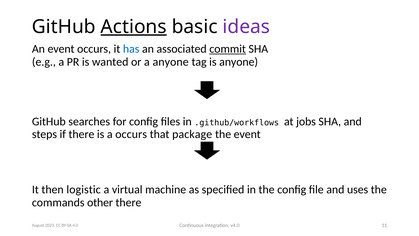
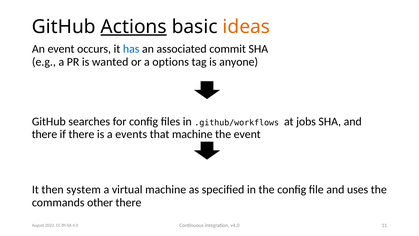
ideas colour: purple -> orange
commit underline: present -> none
a anyone: anyone -> options
steps at (44, 134): steps -> there
a occurs: occurs -> events
that package: package -> machine
logistic: logistic -> system
